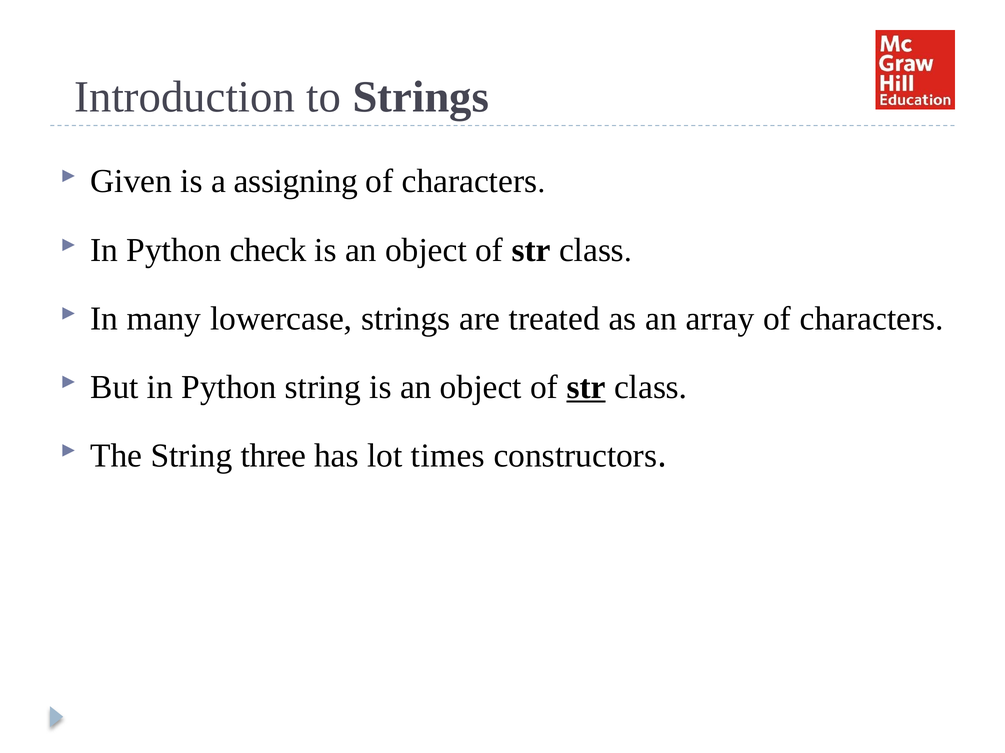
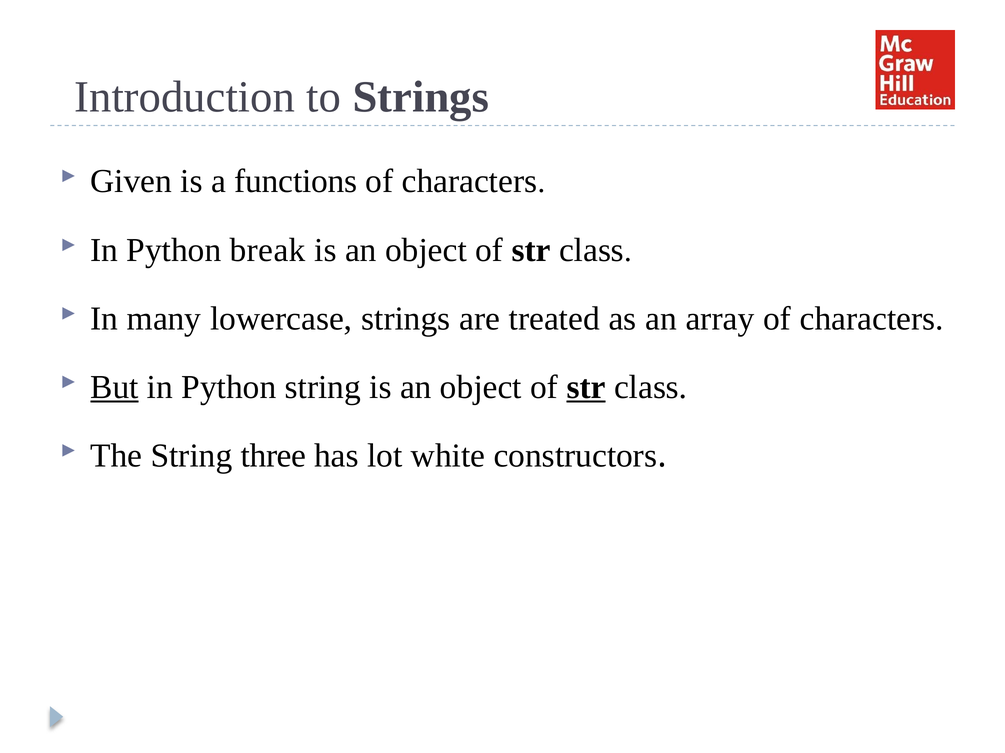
assigning: assigning -> functions
check: check -> break
But underline: none -> present
times: times -> white
